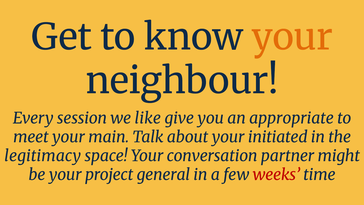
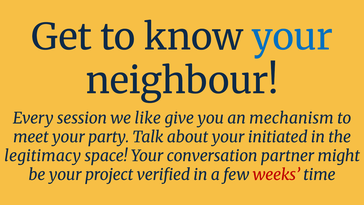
your at (292, 37) colour: orange -> blue
appropriate: appropriate -> mechanism
main: main -> party
general: general -> verified
